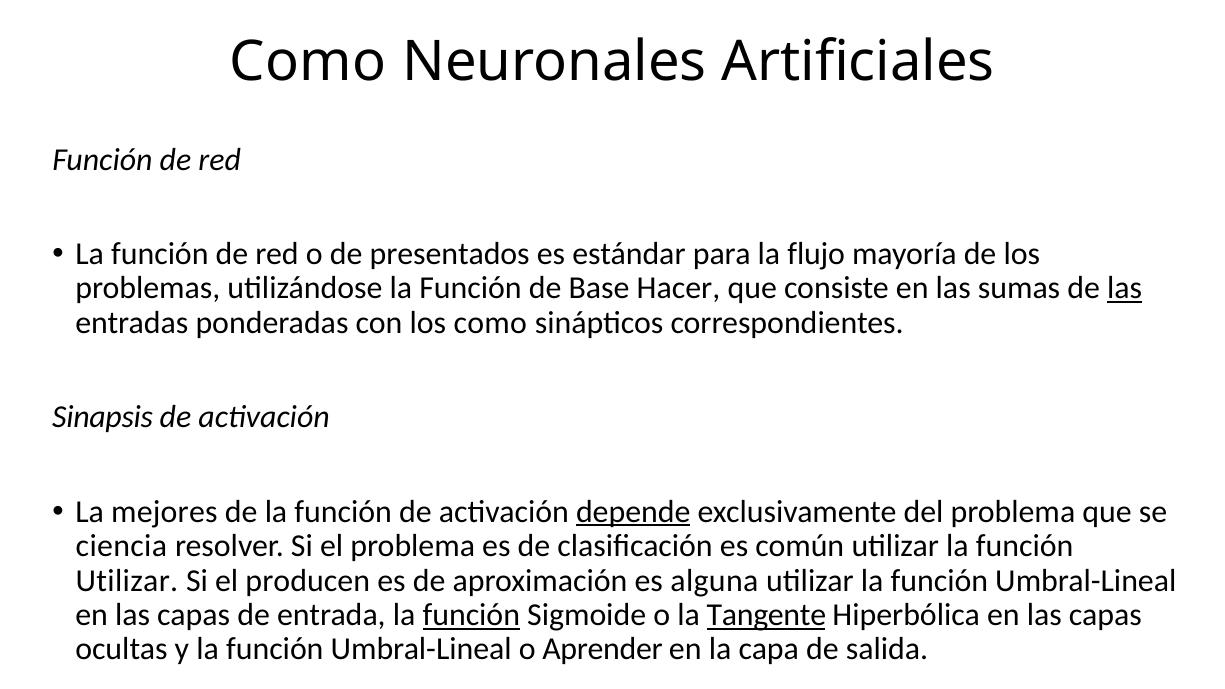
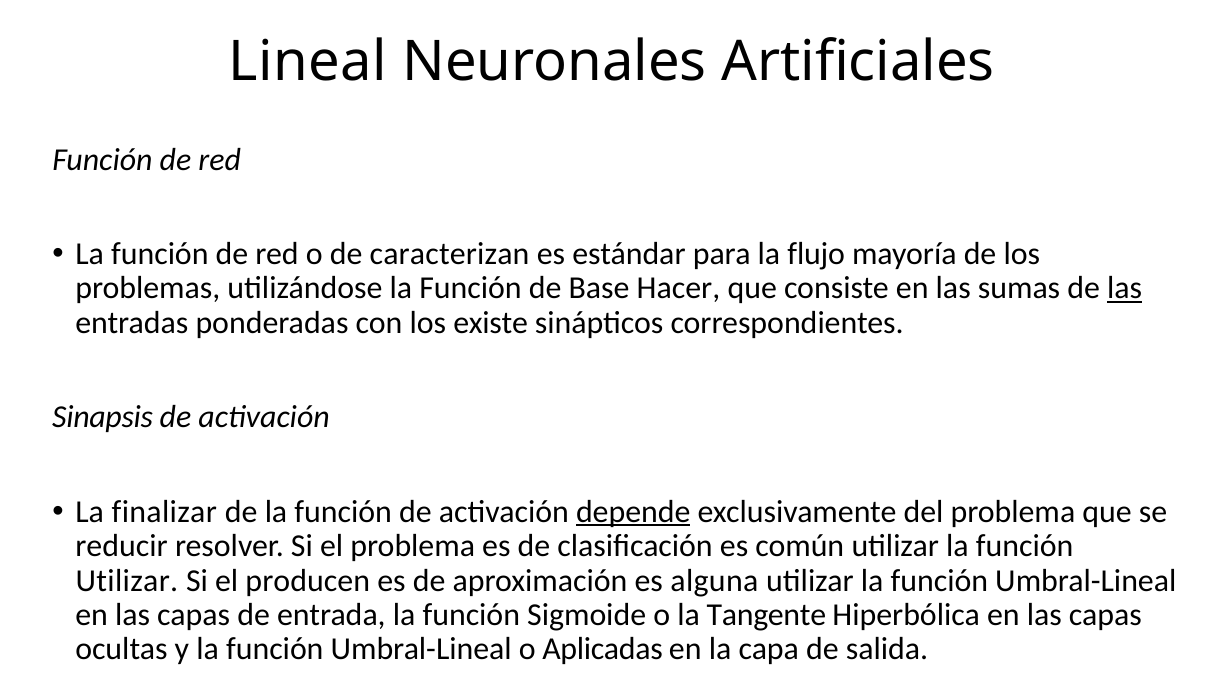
Como at (308, 62): Como -> Lineal
presentados: presentados -> caracterizan
los como: como -> existe
mejores: mejores -> finalizar
ciencia: ciencia -> reducir
función at (471, 615) underline: present -> none
Tangente underline: present -> none
Aprender: Aprender -> Aplicadas
